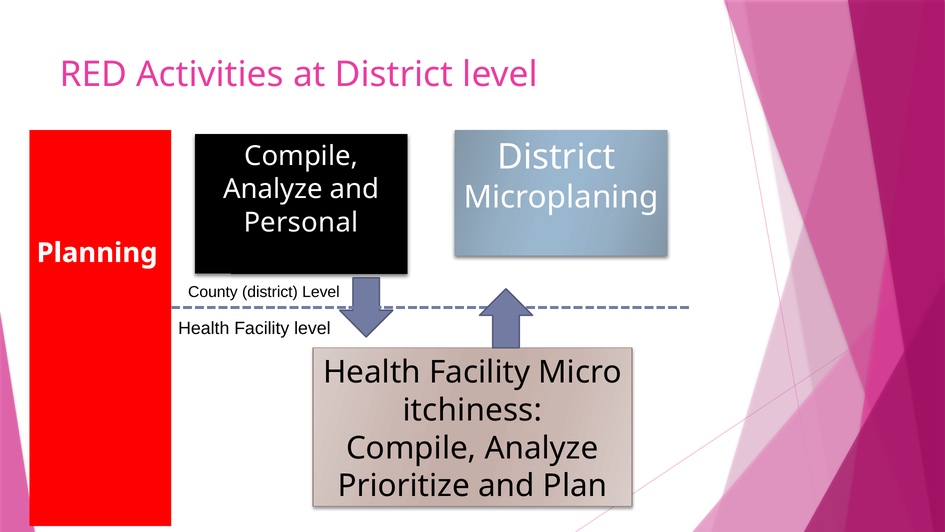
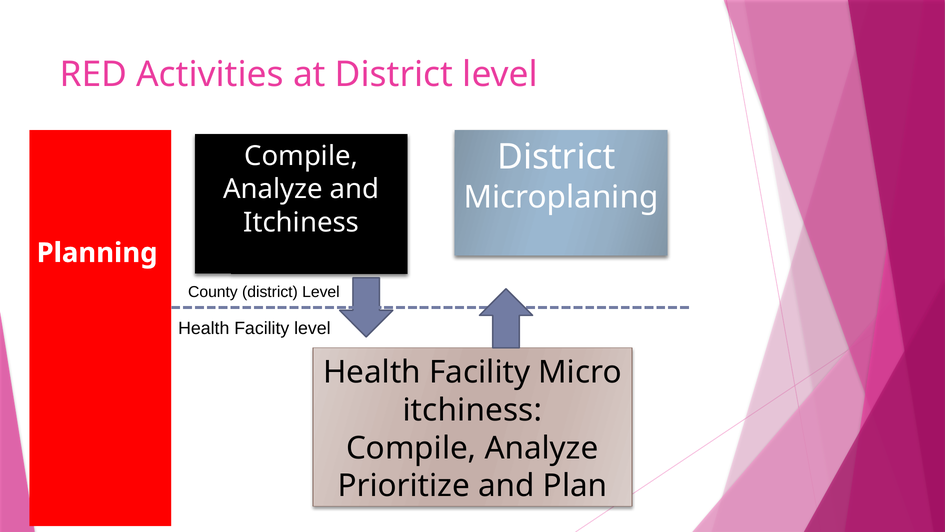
Personal at (301, 222): Personal -> Itchiness
